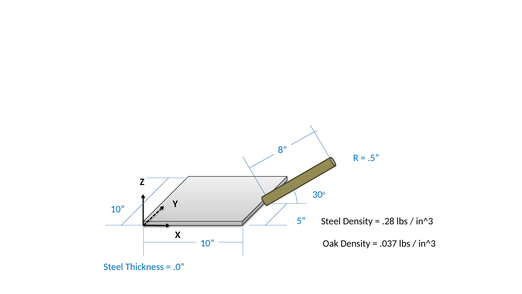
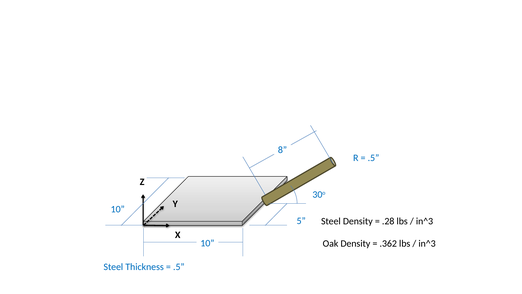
.037: .037 -> .362
.0 at (179, 267): .0 -> .5
